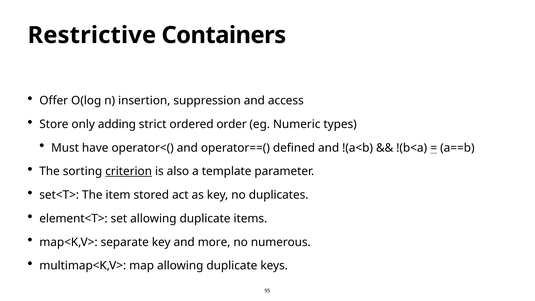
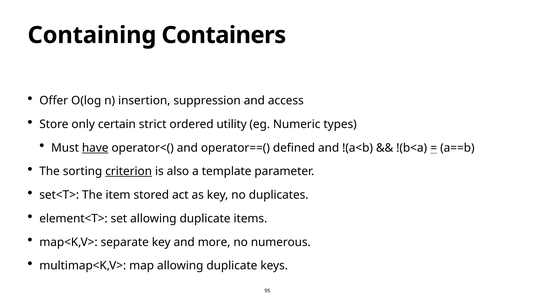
Restrictive: Restrictive -> Containing
adding: adding -> certain
order: order -> utility
have underline: none -> present
